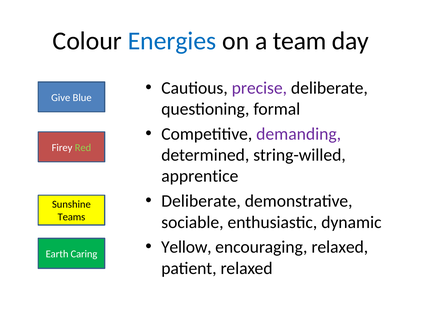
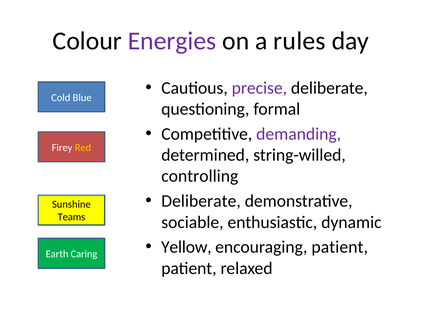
Energies colour: blue -> purple
team: team -> rules
Give: Give -> Cold
Red colour: light green -> yellow
apprentice: apprentice -> controlling
encouraging relaxed: relaxed -> patient
